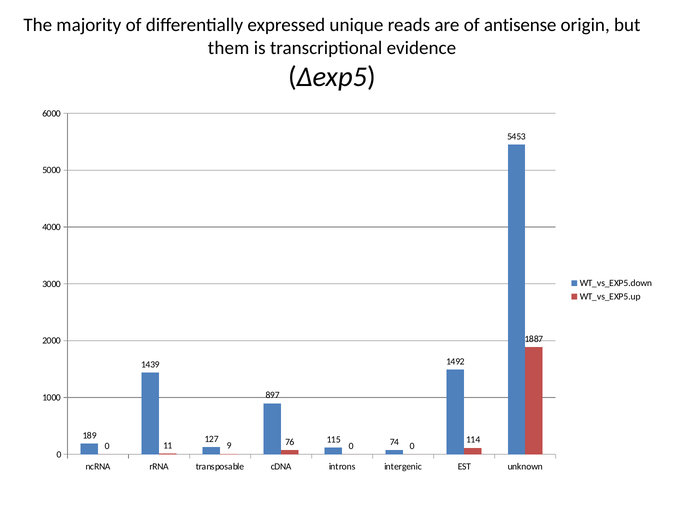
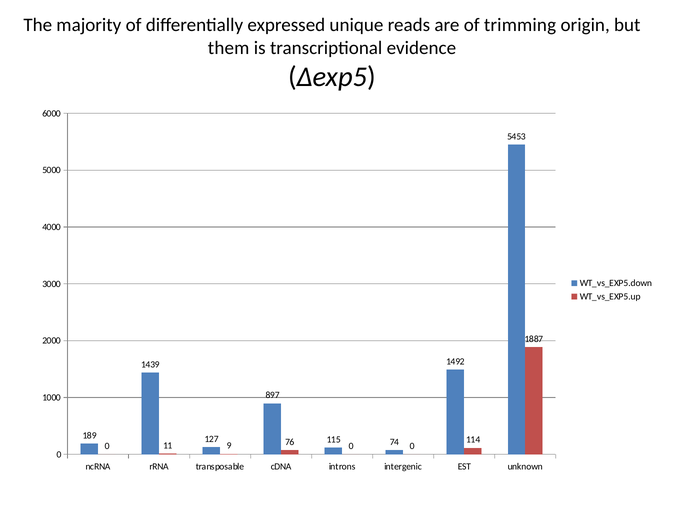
antisense: antisense -> trimming
